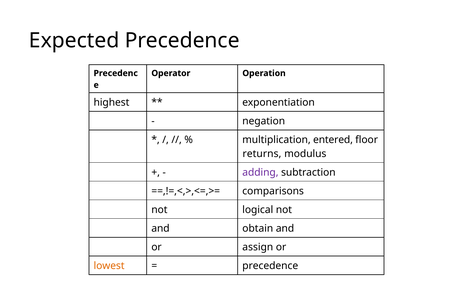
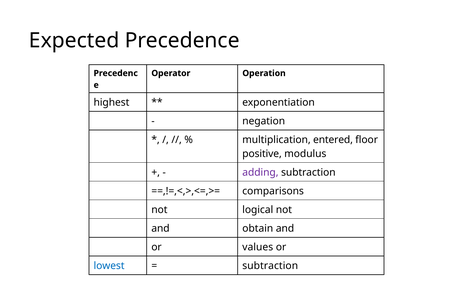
returns: returns -> positive
assign: assign -> values
lowest colour: orange -> blue
precedence at (270, 265): precedence -> subtraction
